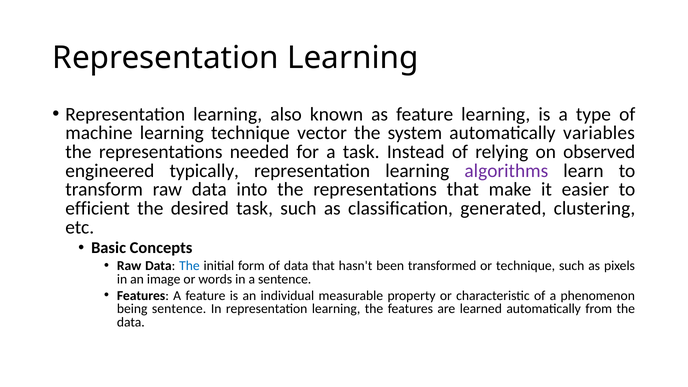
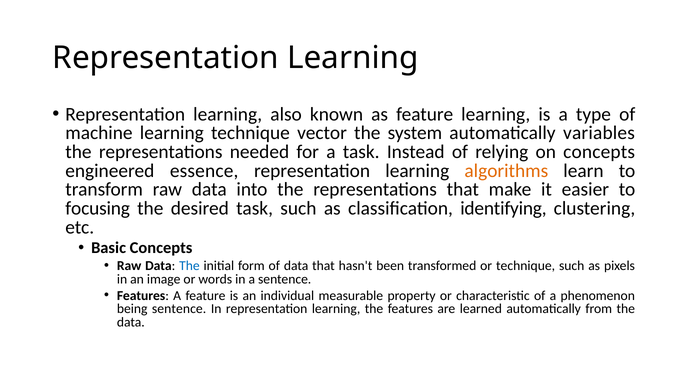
on observed: observed -> concepts
typically: typically -> essence
algorithms colour: purple -> orange
efficient: efficient -> focusing
generated: generated -> identifying
